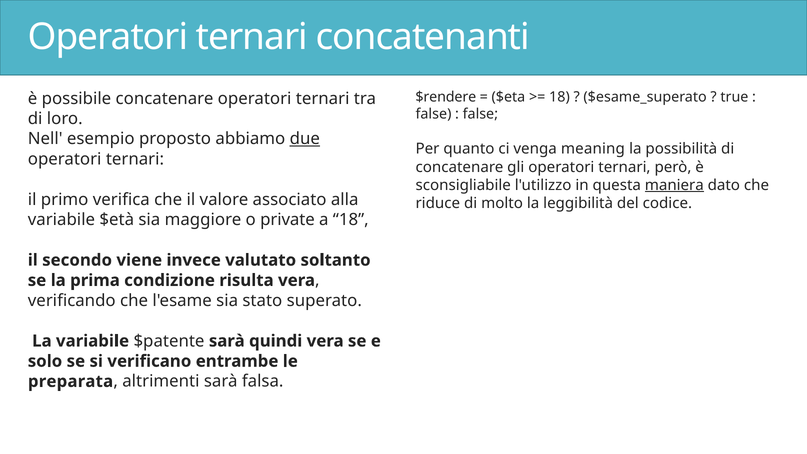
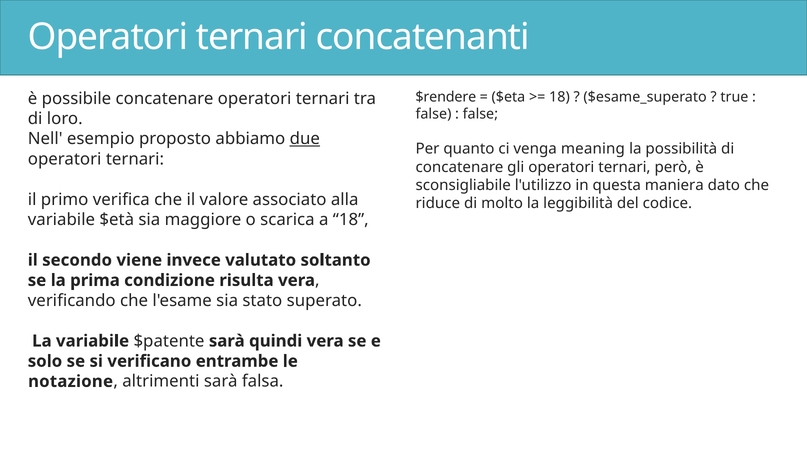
maniera underline: present -> none
private: private -> scarica
preparata: preparata -> notazione
